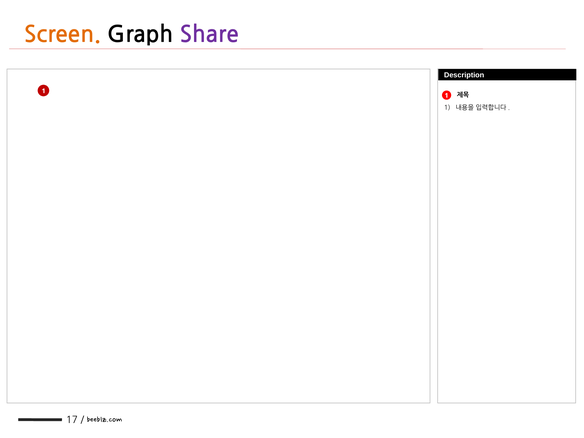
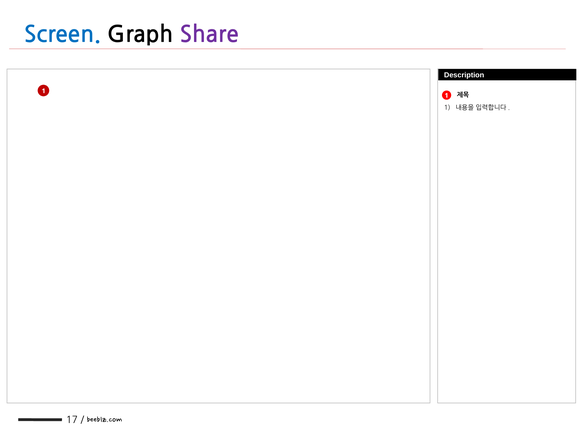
Screen colour: orange -> blue
